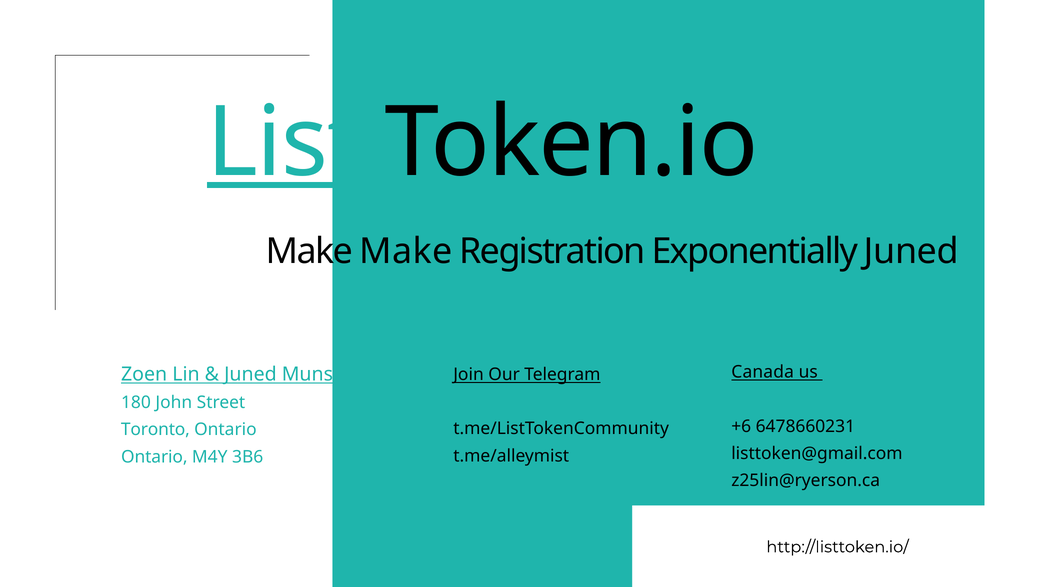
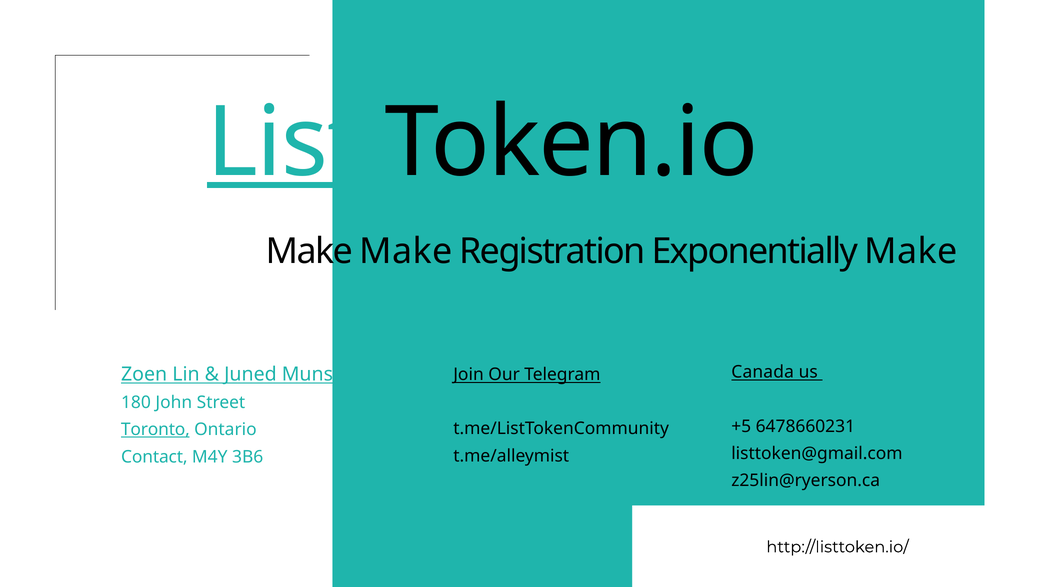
Exponentially Juned: Juned -> Make
+6: +6 -> +5
Toronto underline: none -> present
Ontario at (154, 457): Ontario -> Contact
